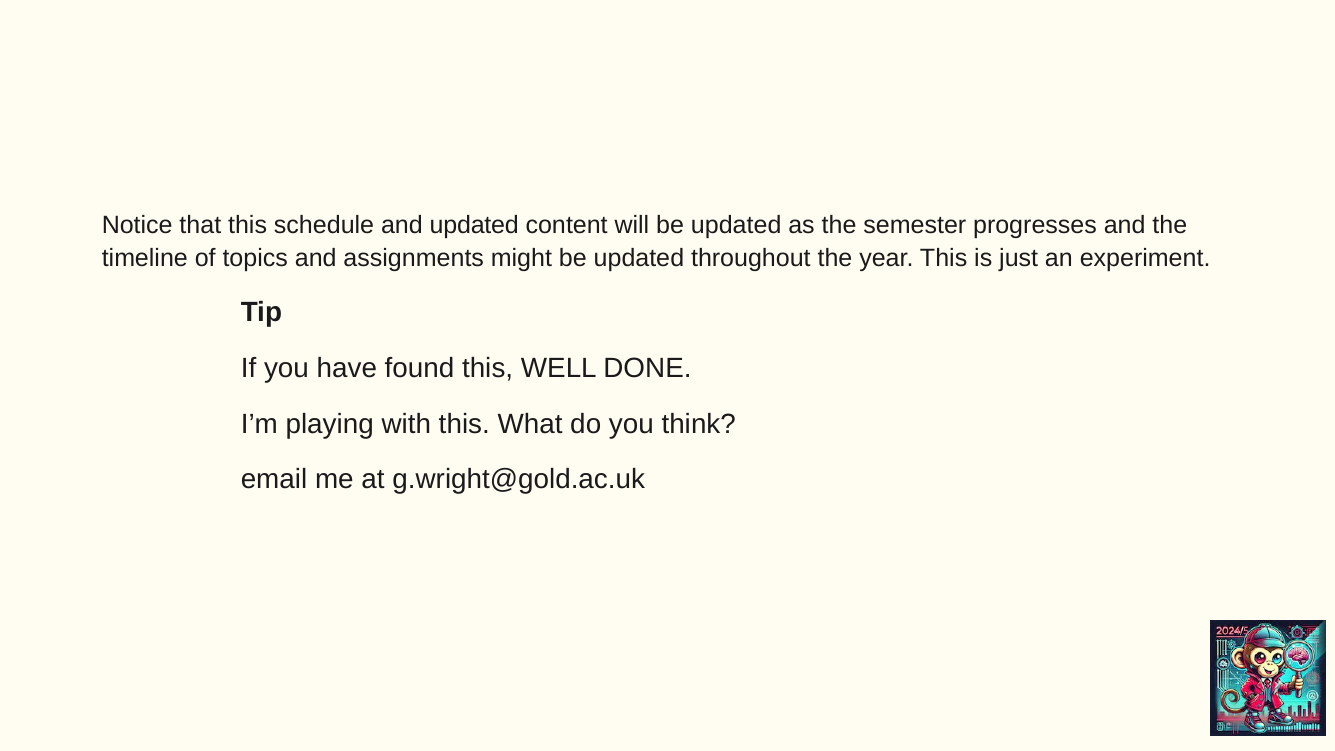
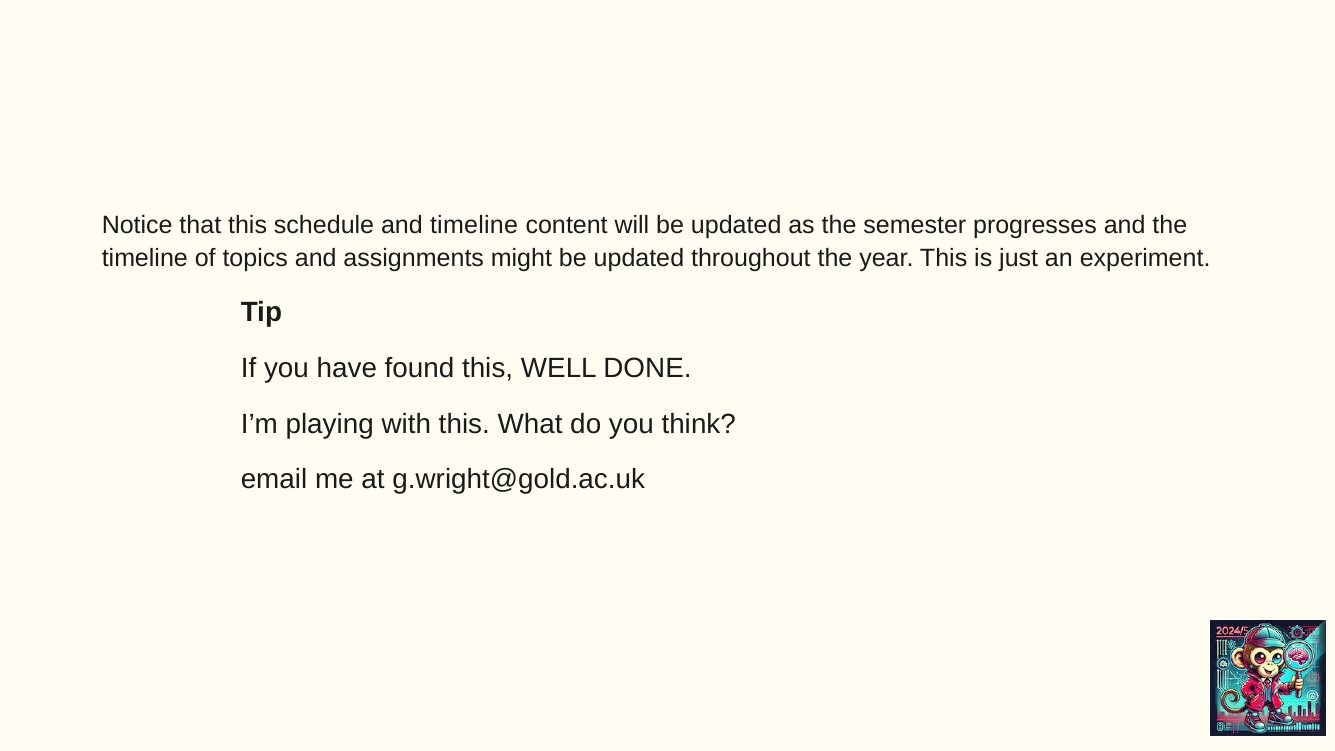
and updated: updated -> timeline
